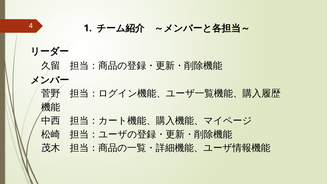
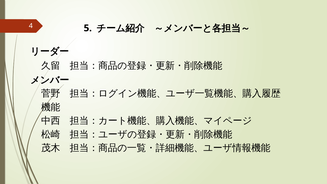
1: 1 -> 5
